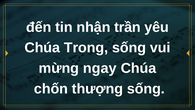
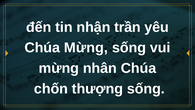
Chúa Trong: Trong -> Mừng
ngay: ngay -> nhân
